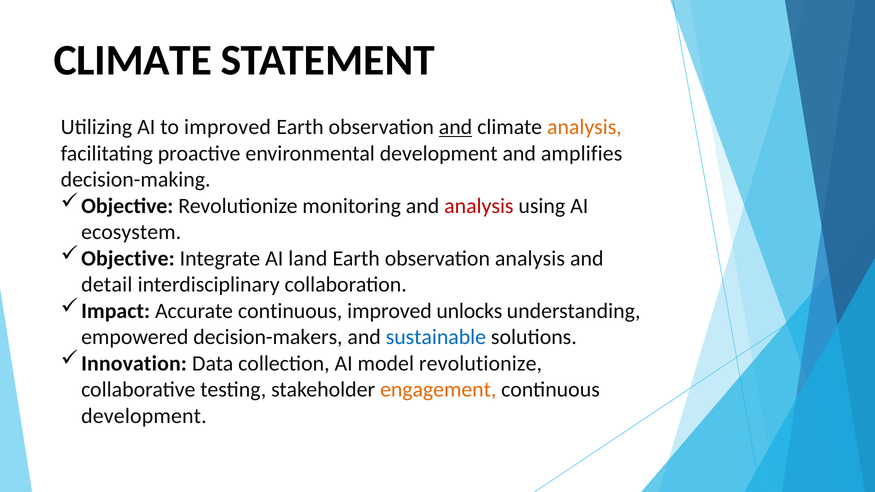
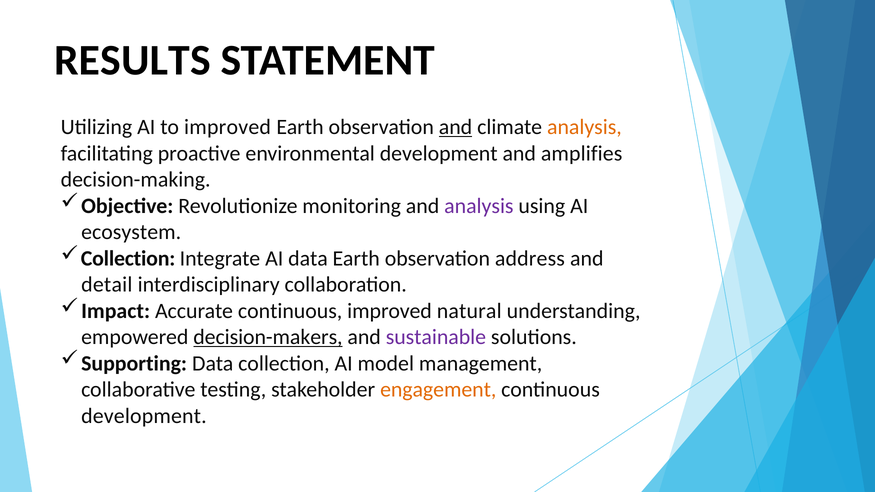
CLIMATE at (133, 60): CLIMATE -> RESULTS
analysis at (479, 206) colour: red -> purple
Objective at (128, 258): Objective -> Collection
AI land: land -> data
observation analysis: analysis -> address
unlocks: unlocks -> natural
decision-makers underline: none -> present
sustainable colour: blue -> purple
Innovation: Innovation -> Supporting
model revolutionize: revolutionize -> management
